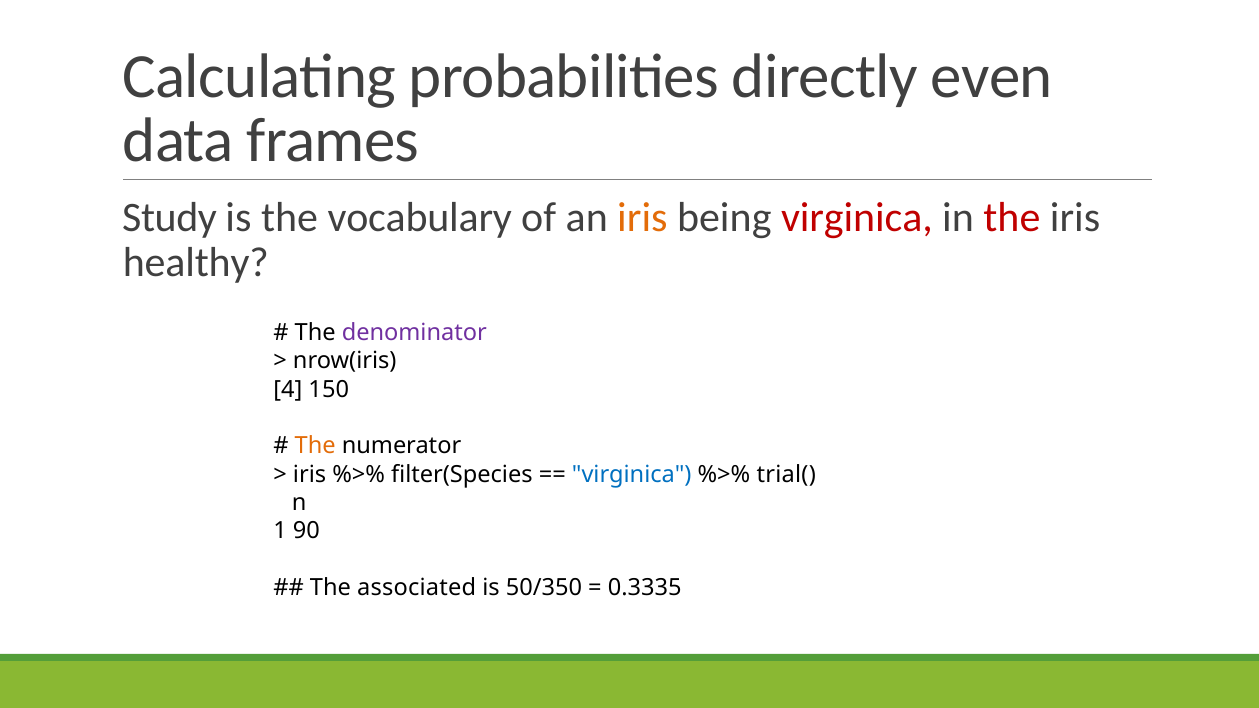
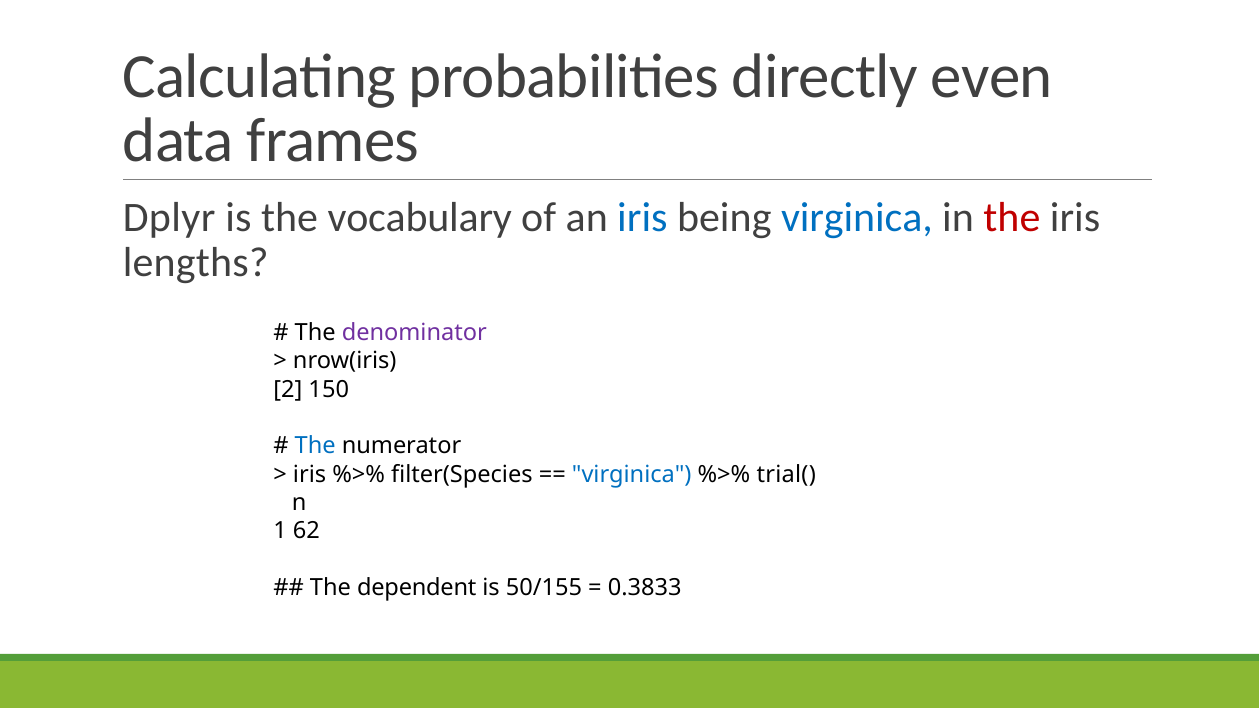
Study: Study -> Dplyr
iris at (642, 218) colour: orange -> blue
virginica at (857, 218) colour: red -> blue
healthy: healthy -> lengths
4: 4 -> 2
The at (315, 446) colour: orange -> blue
90: 90 -> 62
associated: associated -> dependent
50/350: 50/350 -> 50/155
0.3335: 0.3335 -> 0.3833
